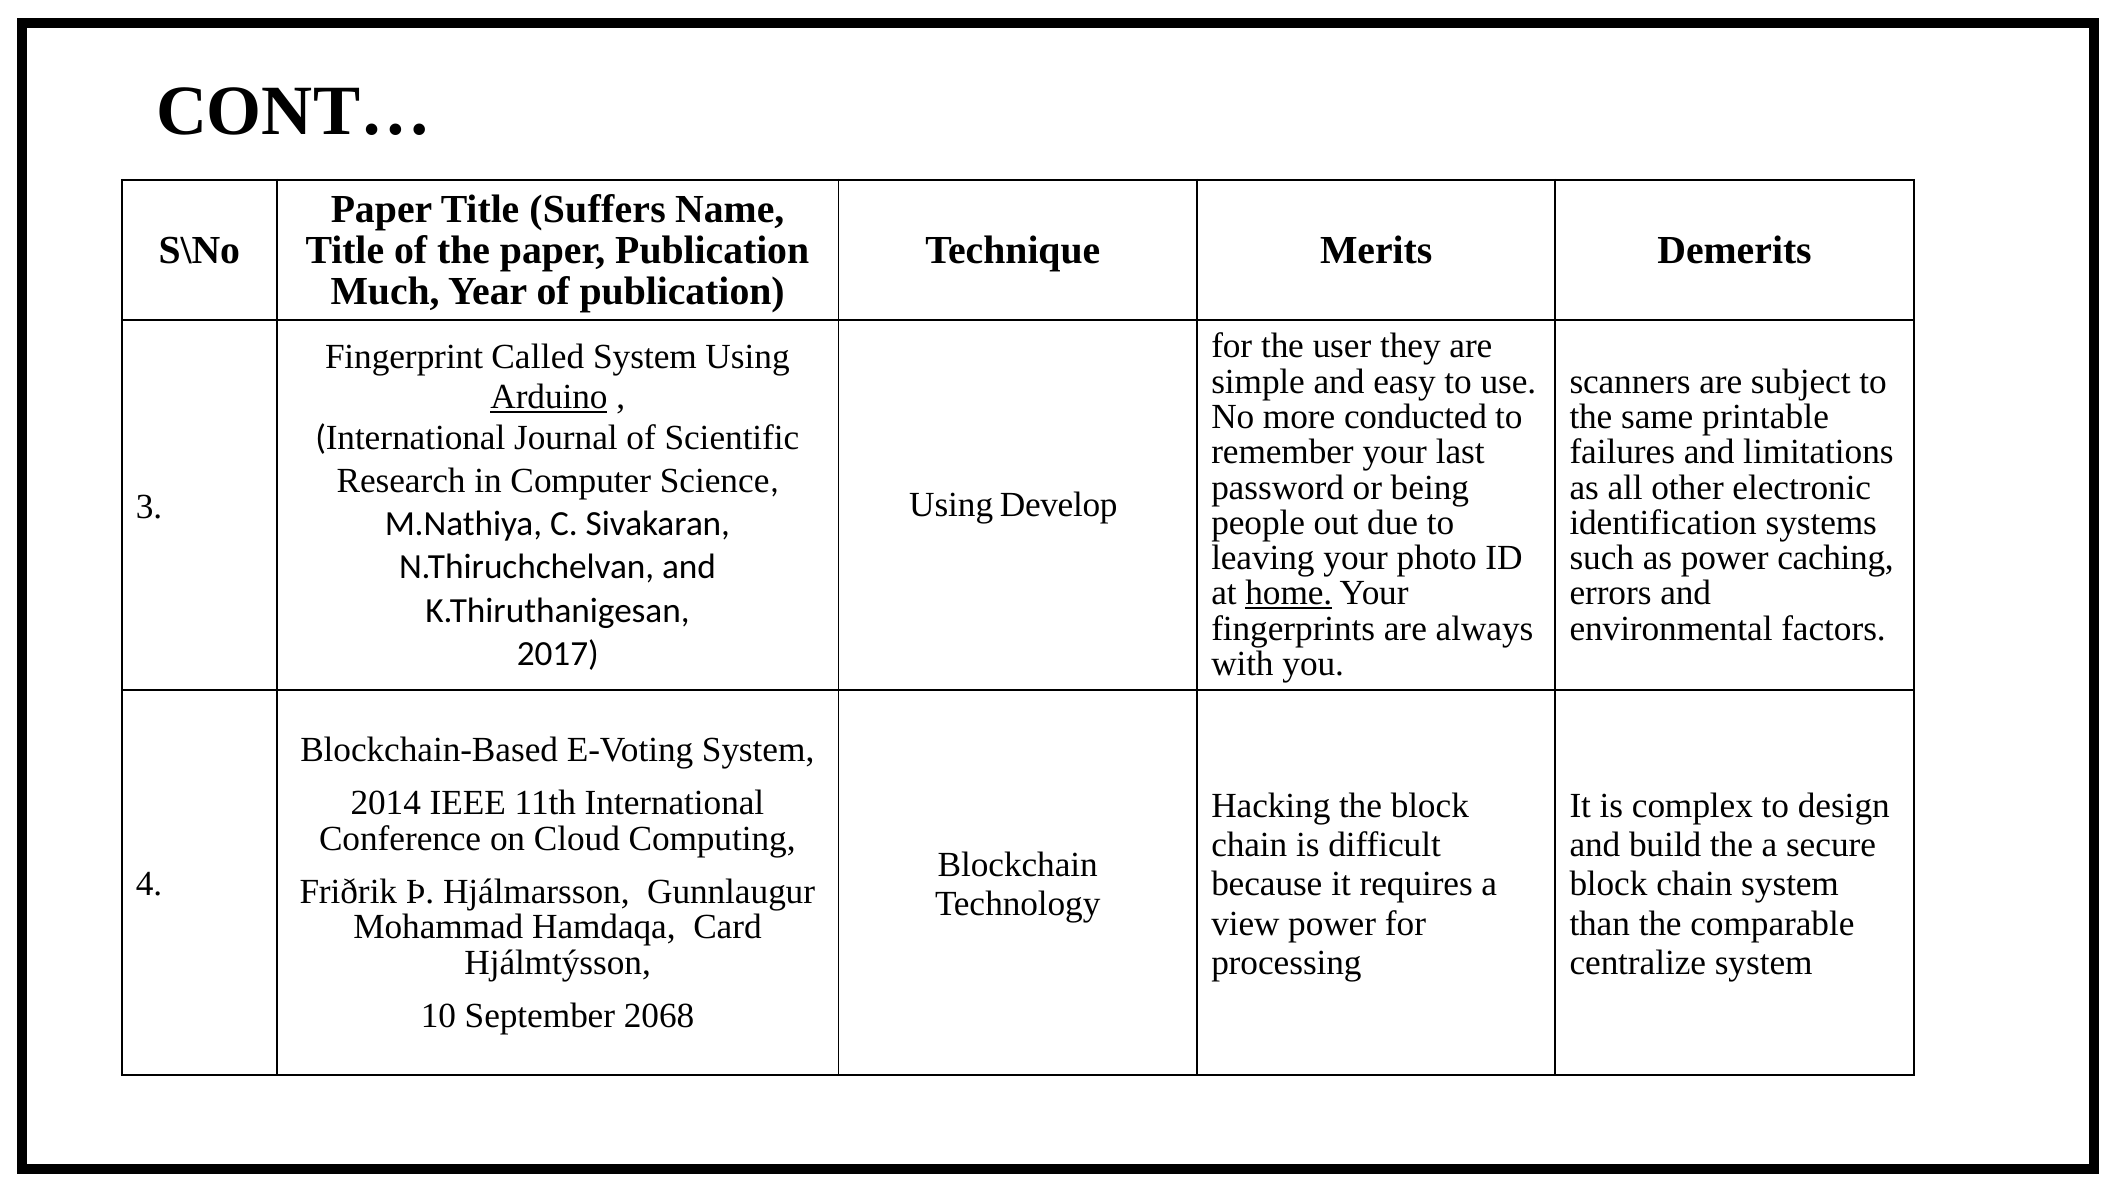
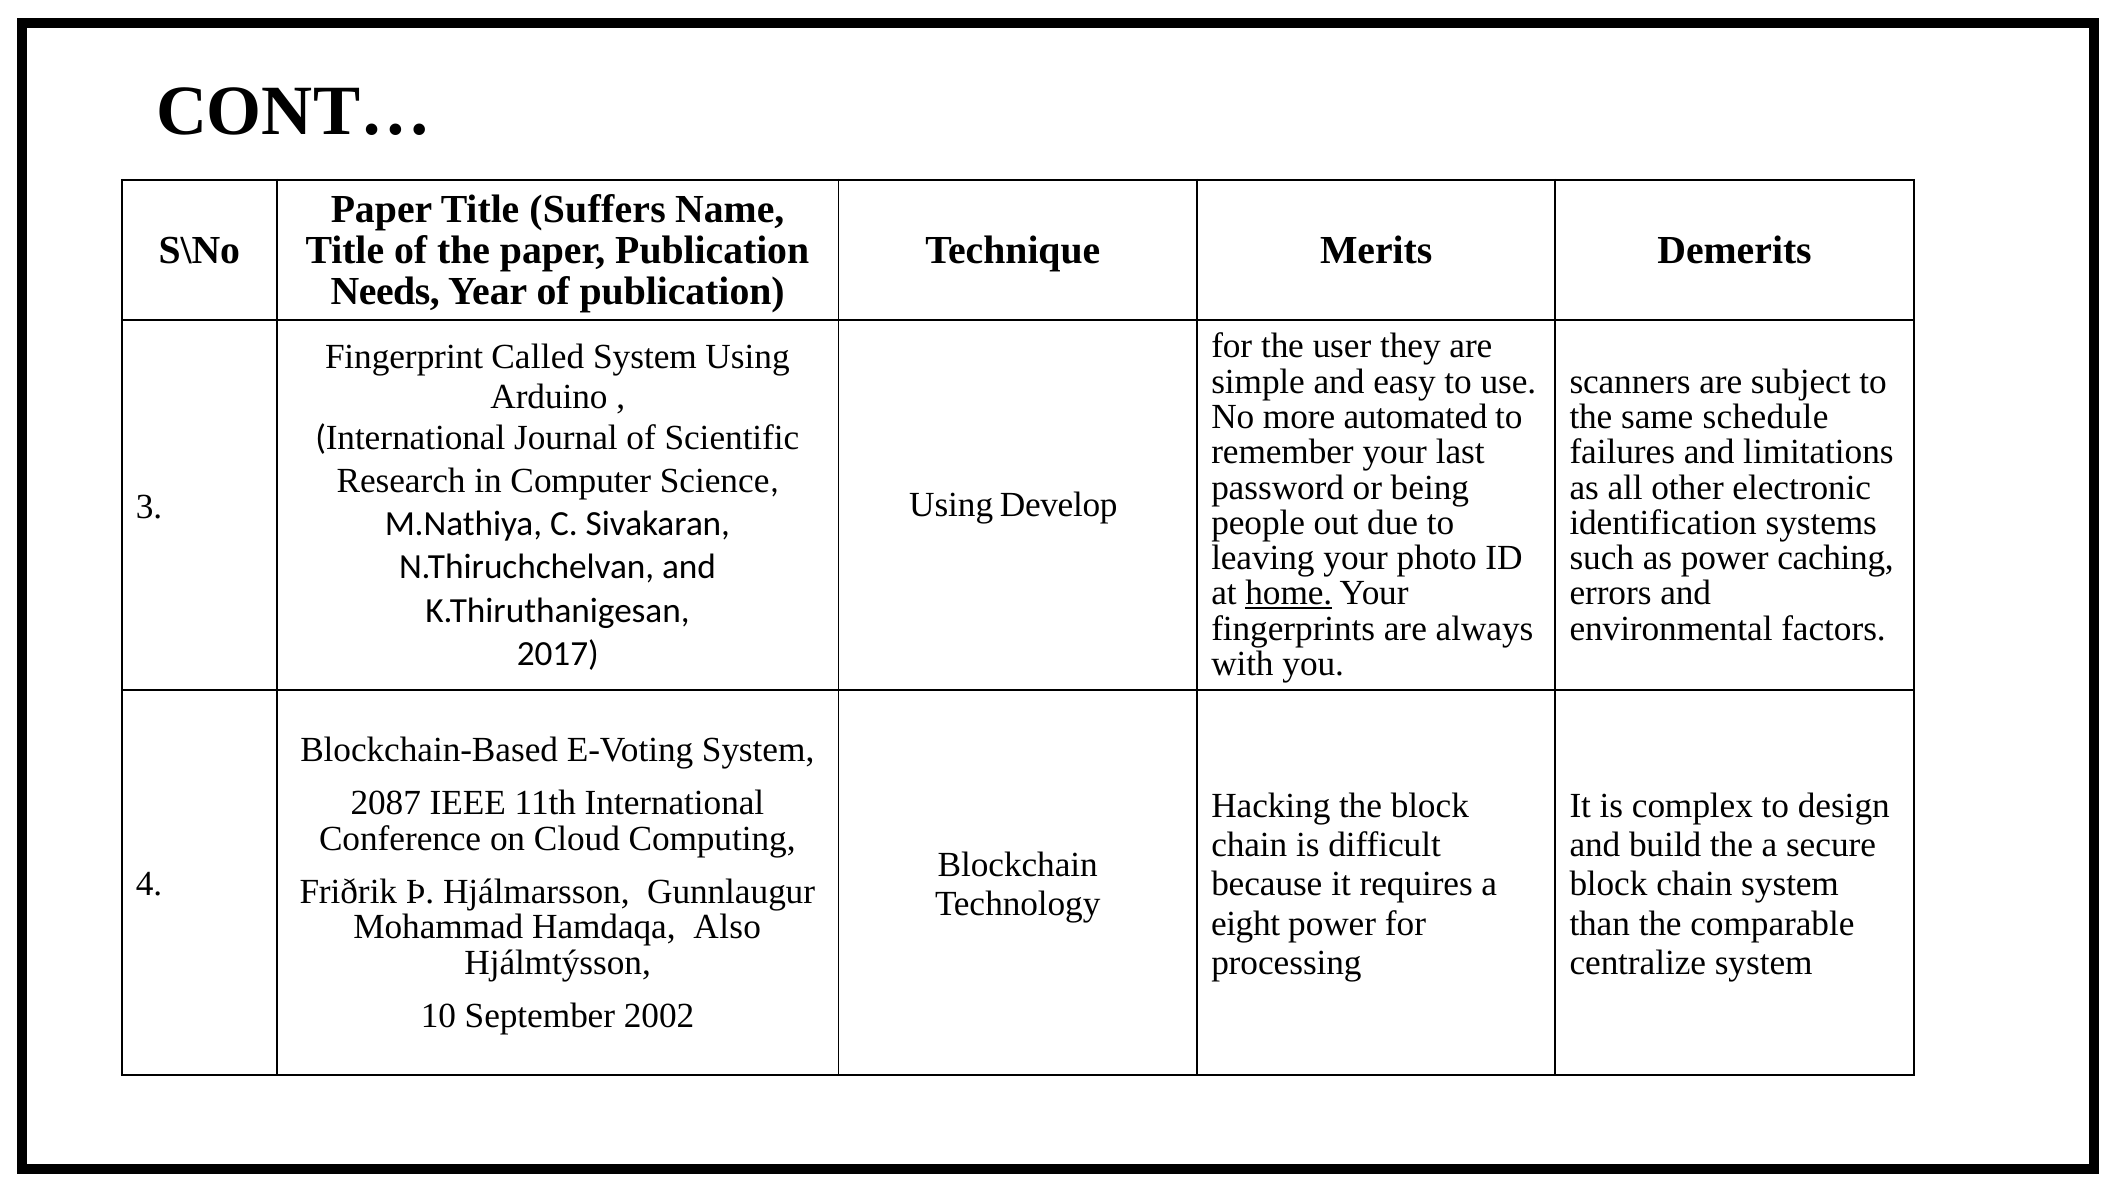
Much: Much -> Needs
Arduino underline: present -> none
conducted: conducted -> automated
printable: printable -> schedule
2014: 2014 -> 2087
view: view -> eight
Card: Card -> Also
2068: 2068 -> 2002
